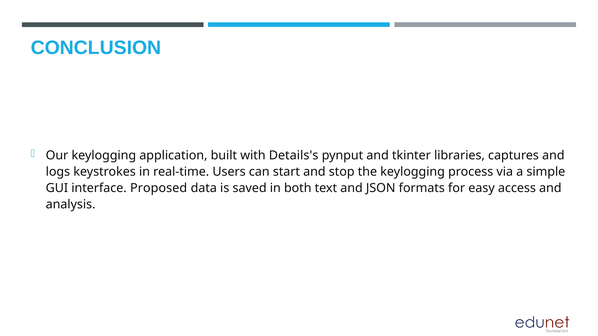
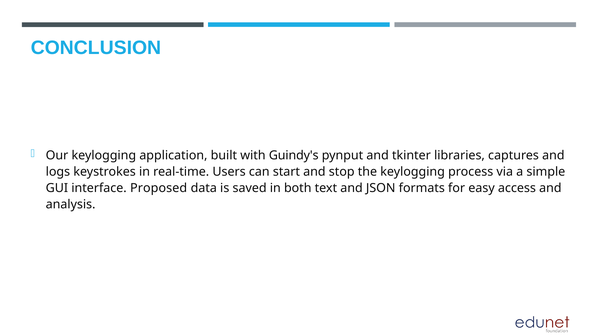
Details's: Details's -> Guindy's
